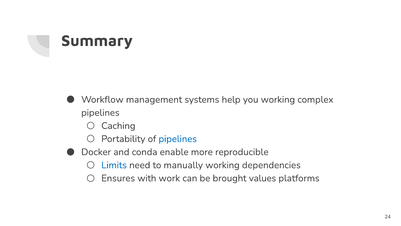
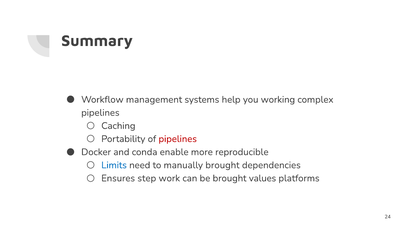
pipelines at (178, 139) colour: blue -> red
manually working: working -> brought
with: with -> step
